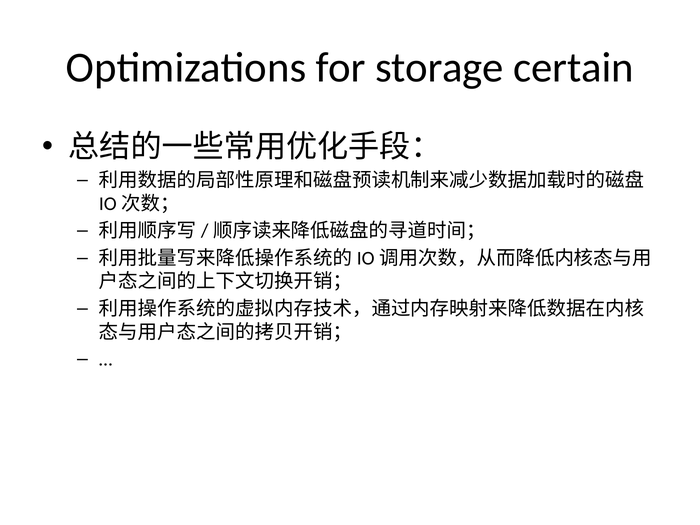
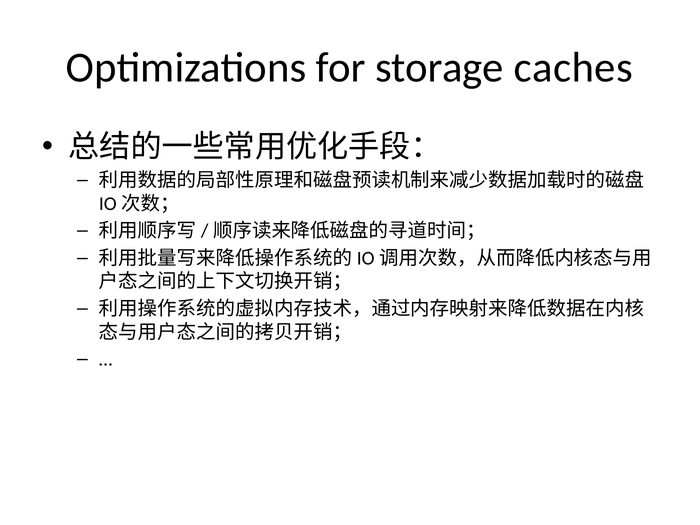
certain: certain -> caches
